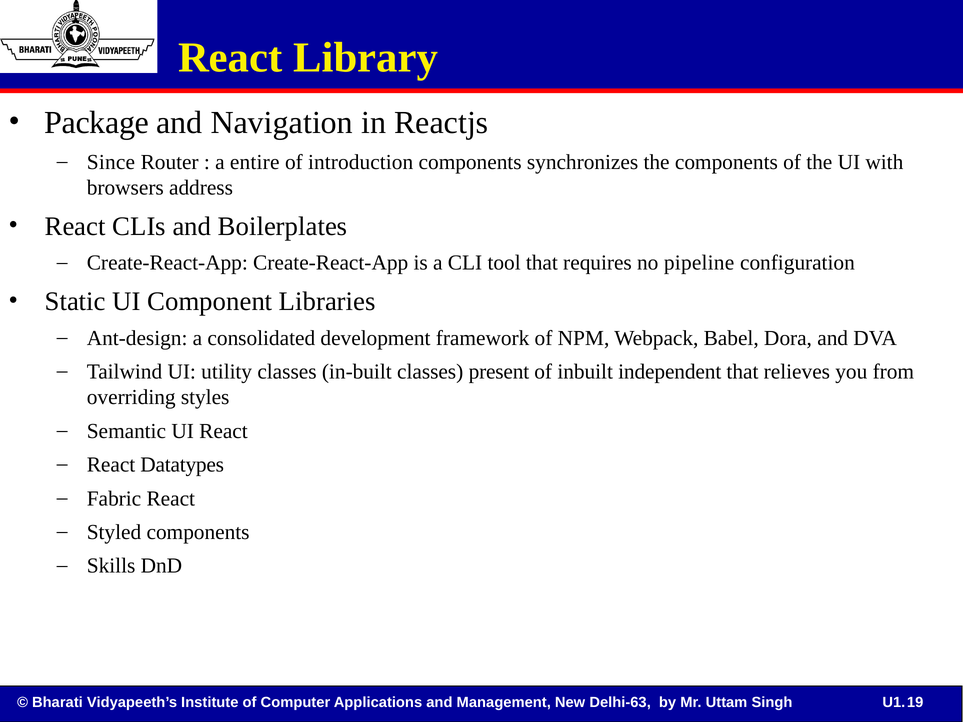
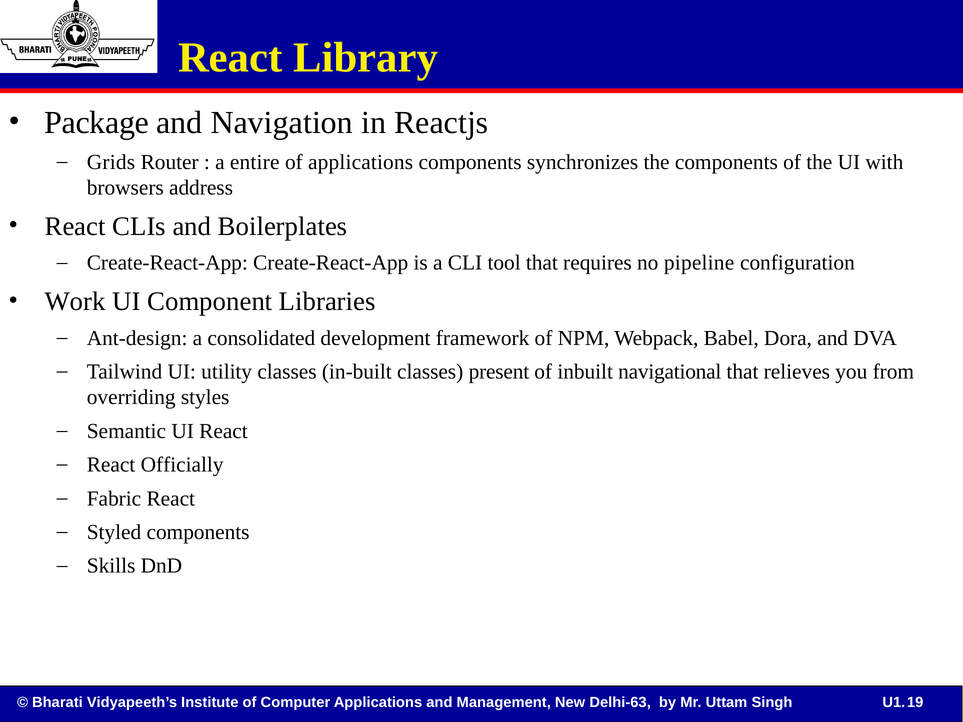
Since: Since -> Grids
of introduction: introduction -> applications
Static: Static -> Work
independent: independent -> navigational
Datatypes: Datatypes -> Officially
